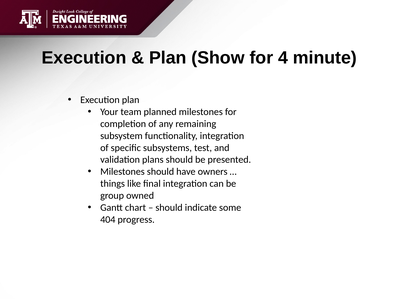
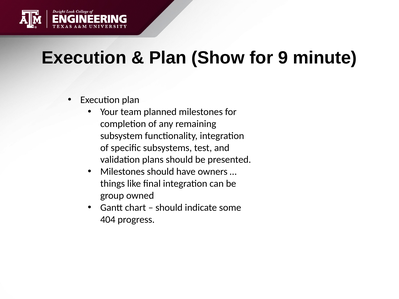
4: 4 -> 9
